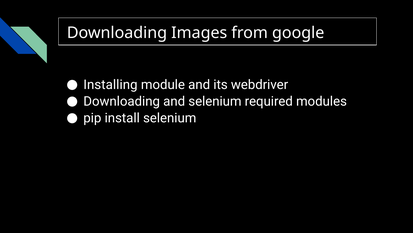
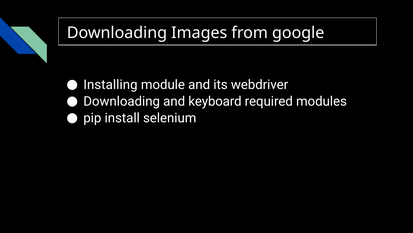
and selenium: selenium -> keyboard
